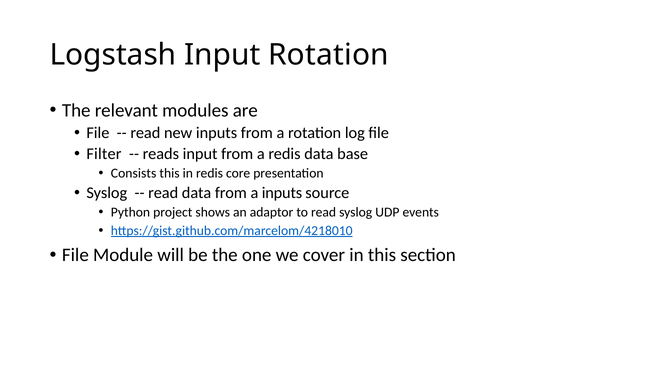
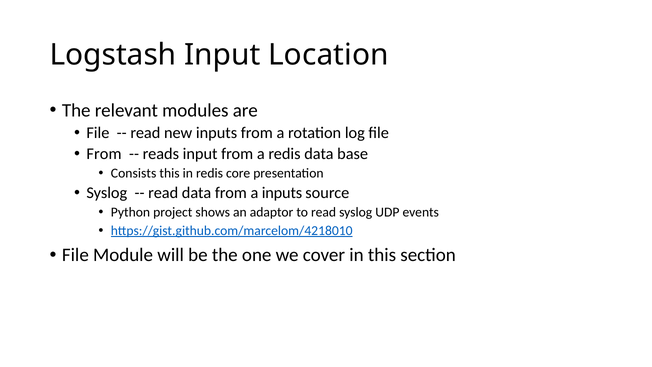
Input Rotation: Rotation -> Location
Filter at (104, 154): Filter -> From
